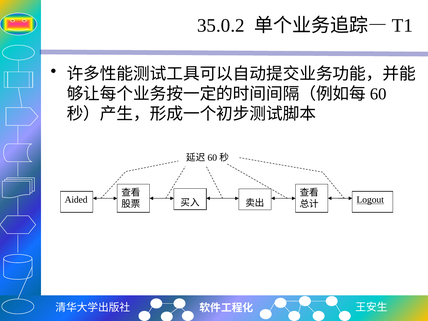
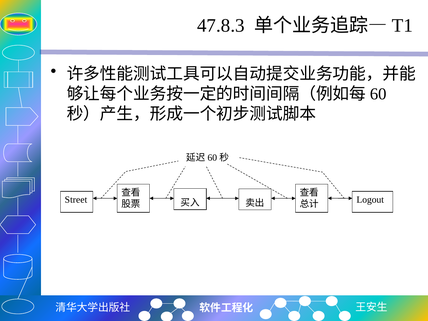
35.0.2: 35.0.2 -> 47.8.3
Aided: Aided -> Street
Logout underline: present -> none
